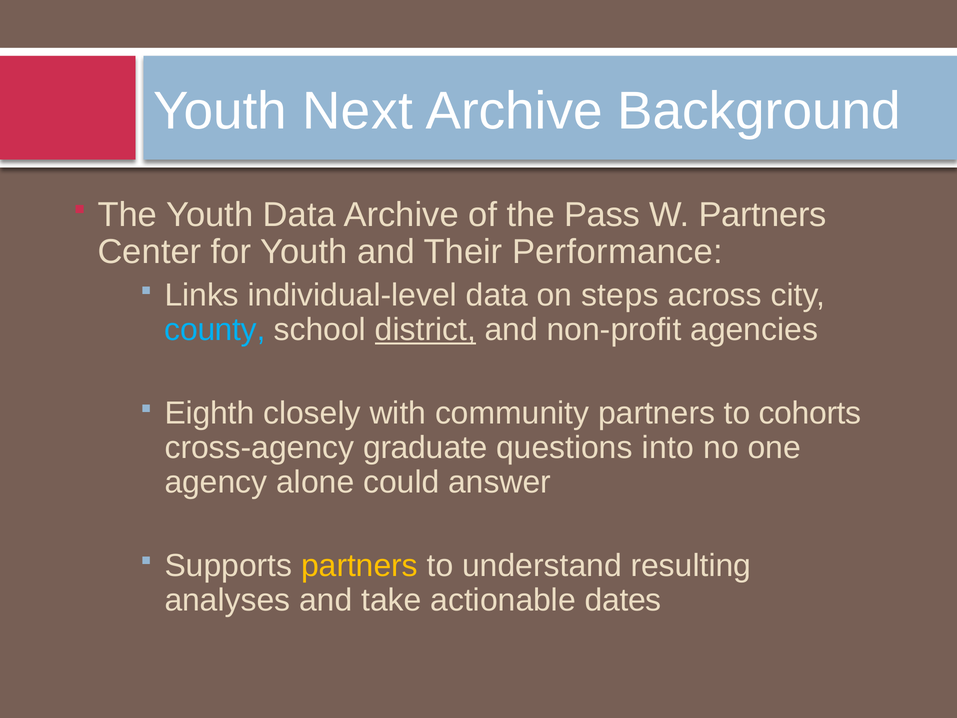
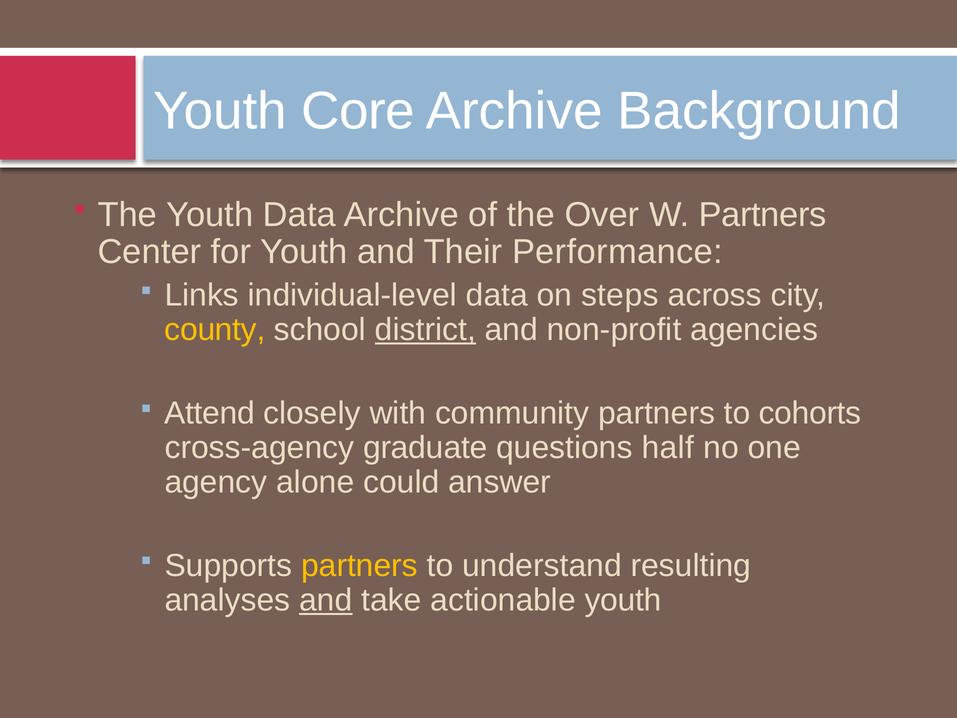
Next: Next -> Core
Pass: Pass -> Over
county colour: light blue -> yellow
Eighth: Eighth -> Attend
into: into -> half
and at (326, 600) underline: none -> present
actionable dates: dates -> youth
